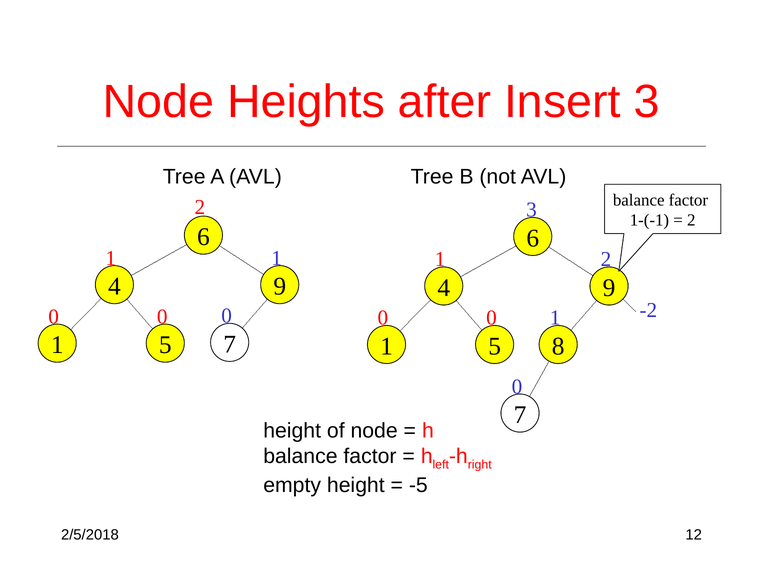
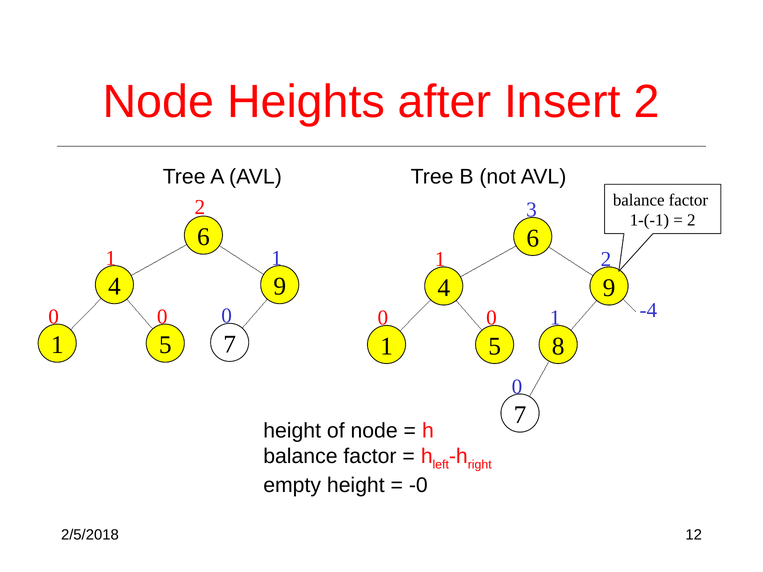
Insert 3: 3 -> 2
-2: -2 -> -4
-5: -5 -> -0
